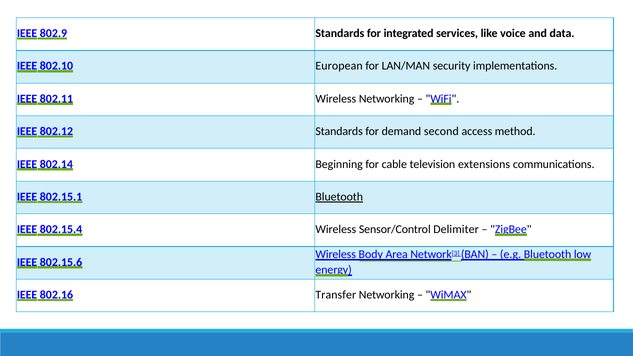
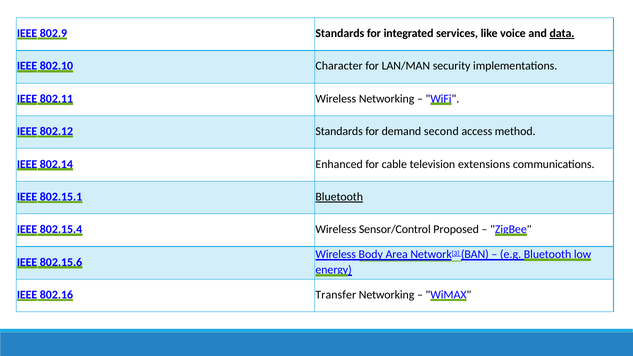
data underline: none -> present
European: European -> Character
Beginning: Beginning -> Enhanced
Delimiter: Delimiter -> Proposed
